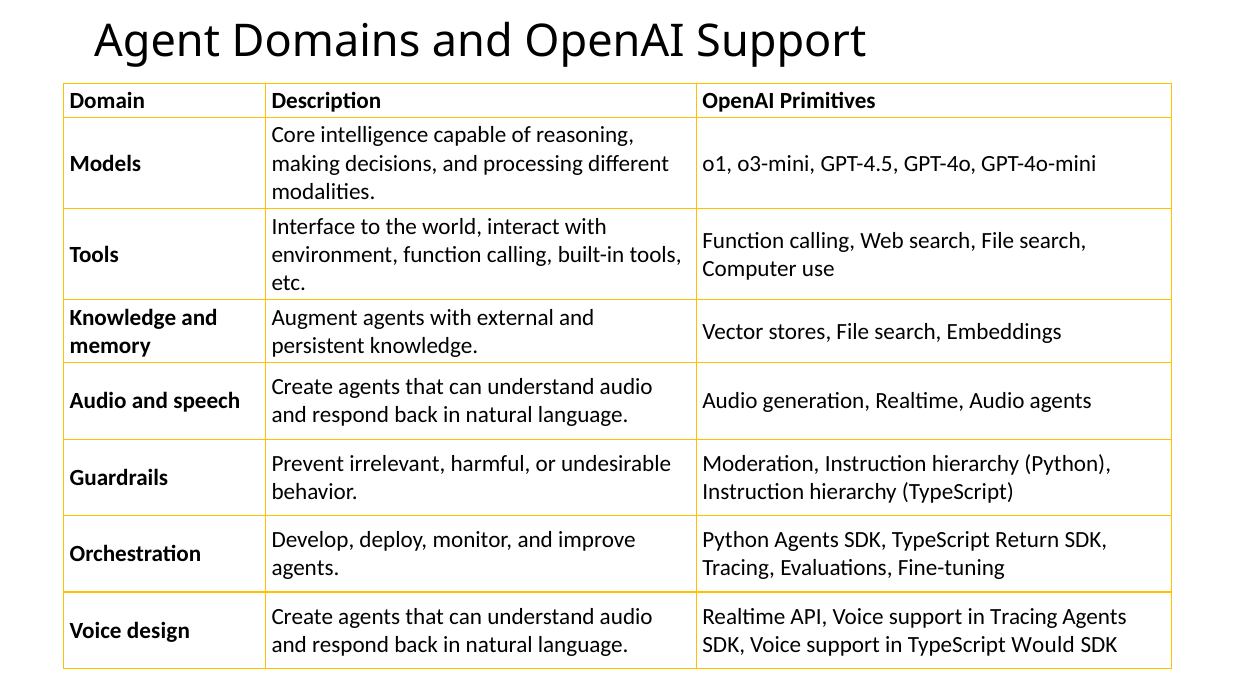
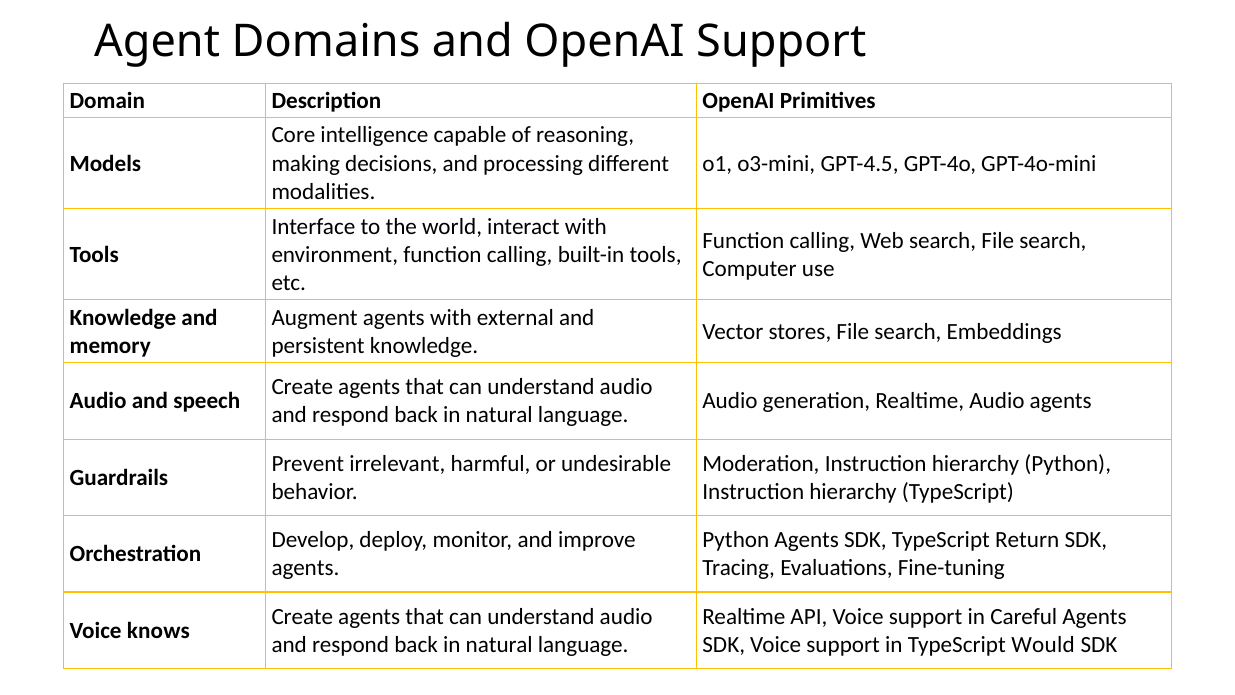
in Tracing: Tracing -> Careful
design: design -> knows
